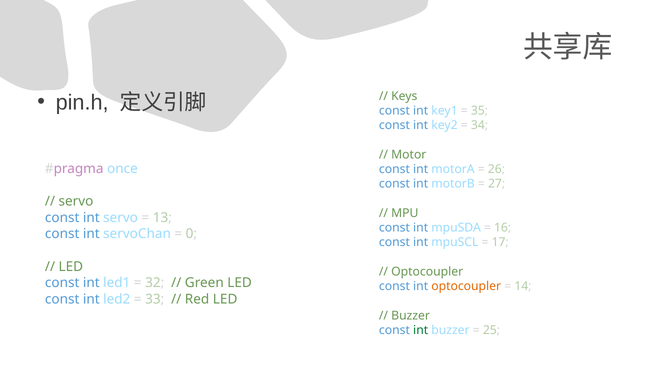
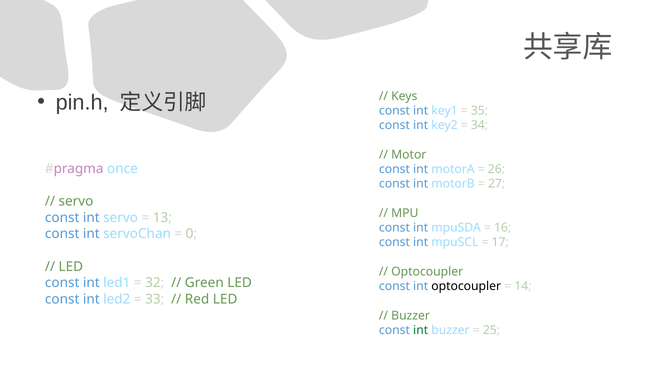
optocoupler at (466, 286) colour: orange -> black
